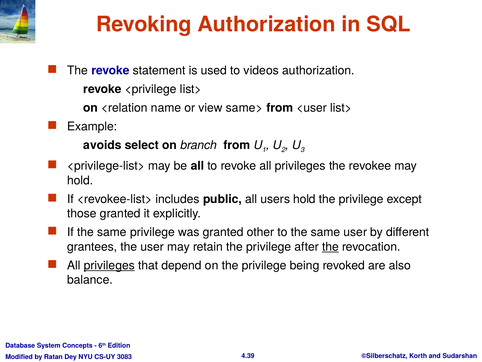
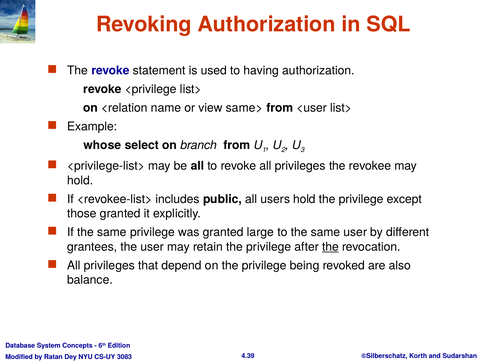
videos: videos -> having
avoids: avoids -> whose
other: other -> large
privileges at (109, 265) underline: present -> none
